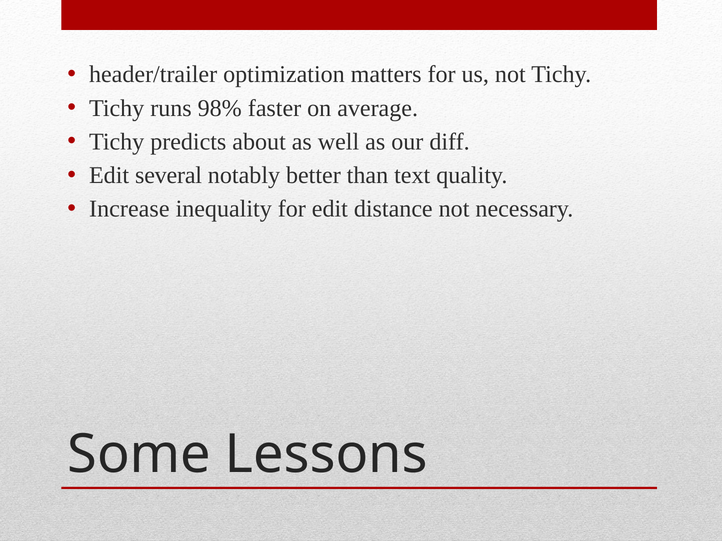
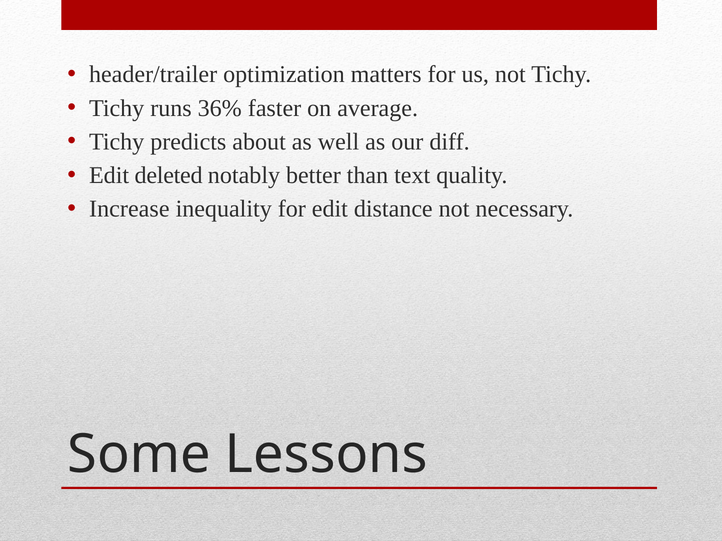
98%: 98% -> 36%
several: several -> deleted
